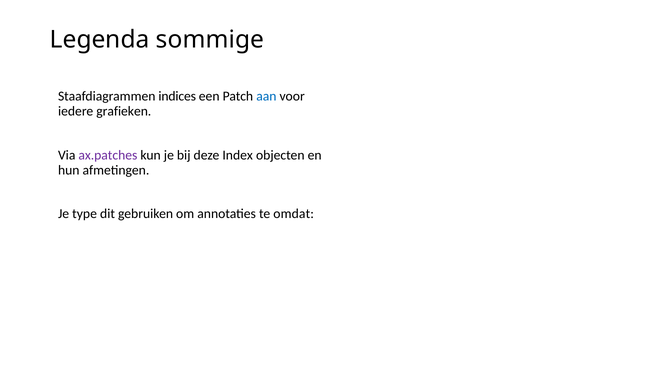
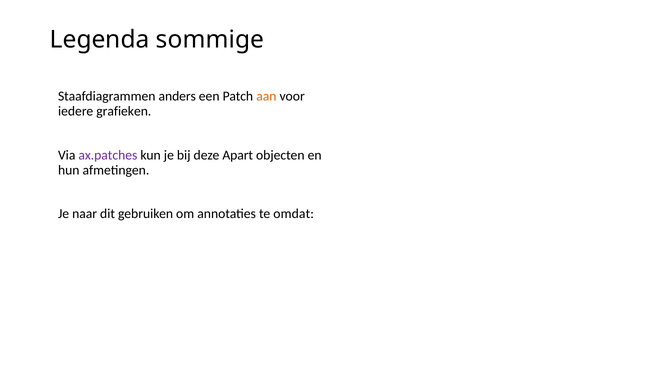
indices: indices -> anders
aan colour: blue -> orange
Index: Index -> Apart
type: type -> naar
